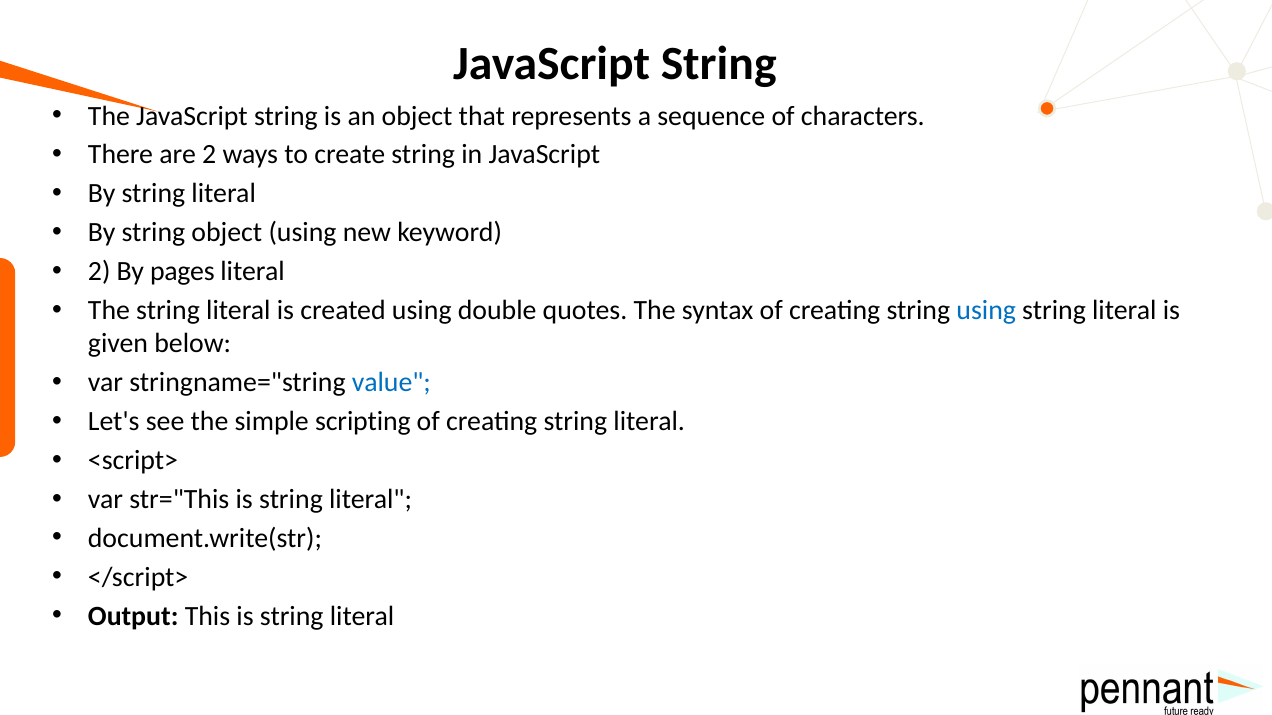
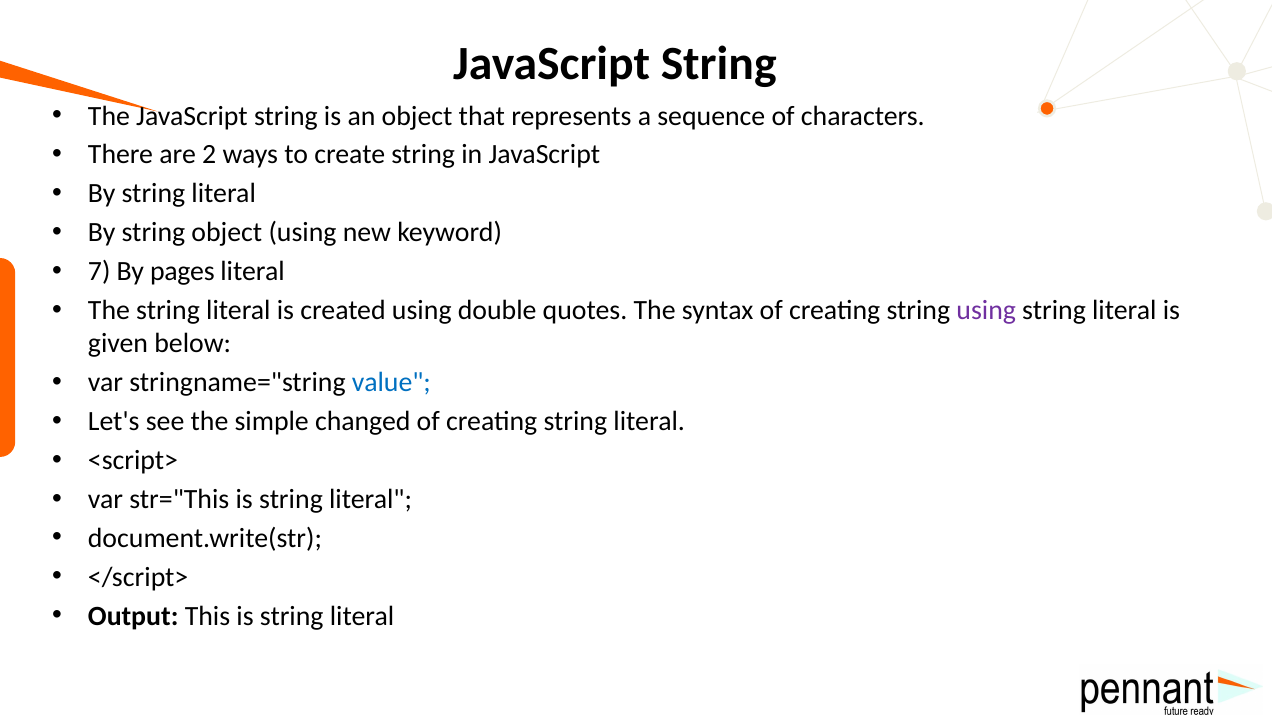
2 at (99, 272): 2 -> 7
using at (986, 311) colour: blue -> purple
scripting: scripting -> changed
